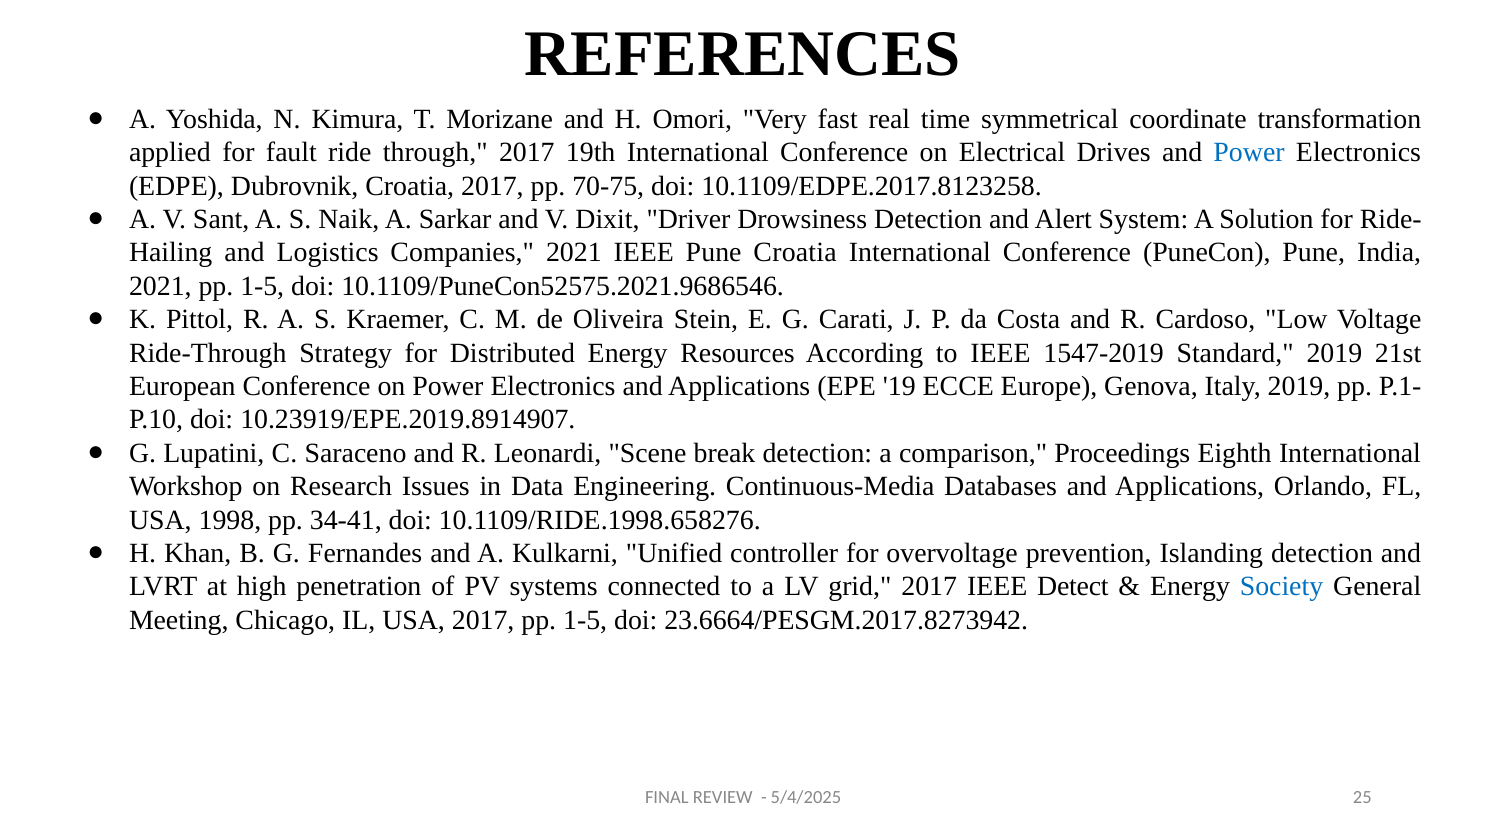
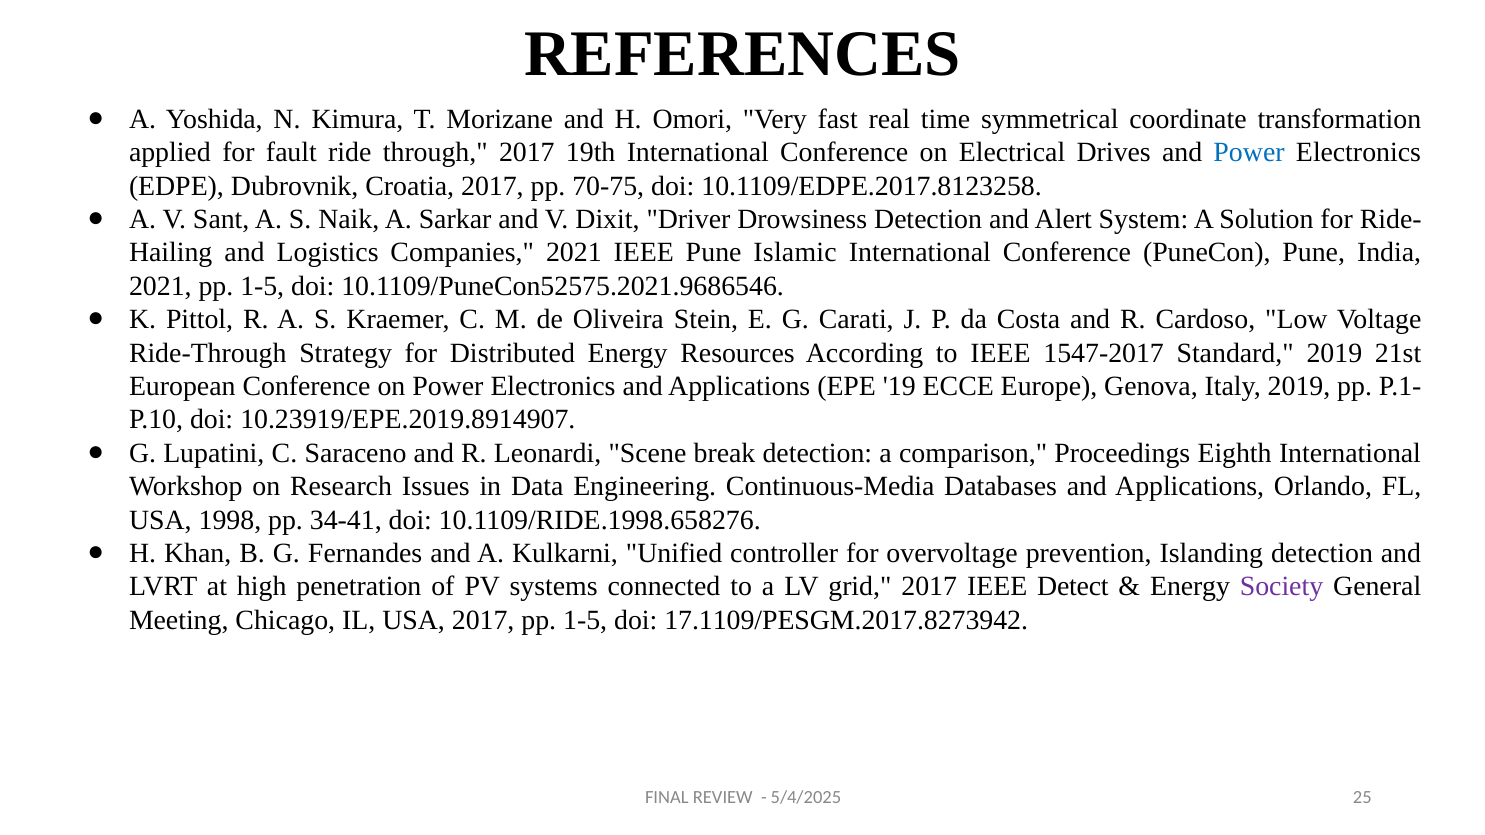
Pune Croatia: Croatia -> Islamic
1547-2019: 1547-2019 -> 1547-2017
Society colour: blue -> purple
23.6664/PESGM.2017.8273942: 23.6664/PESGM.2017.8273942 -> 17.1109/PESGM.2017.8273942
